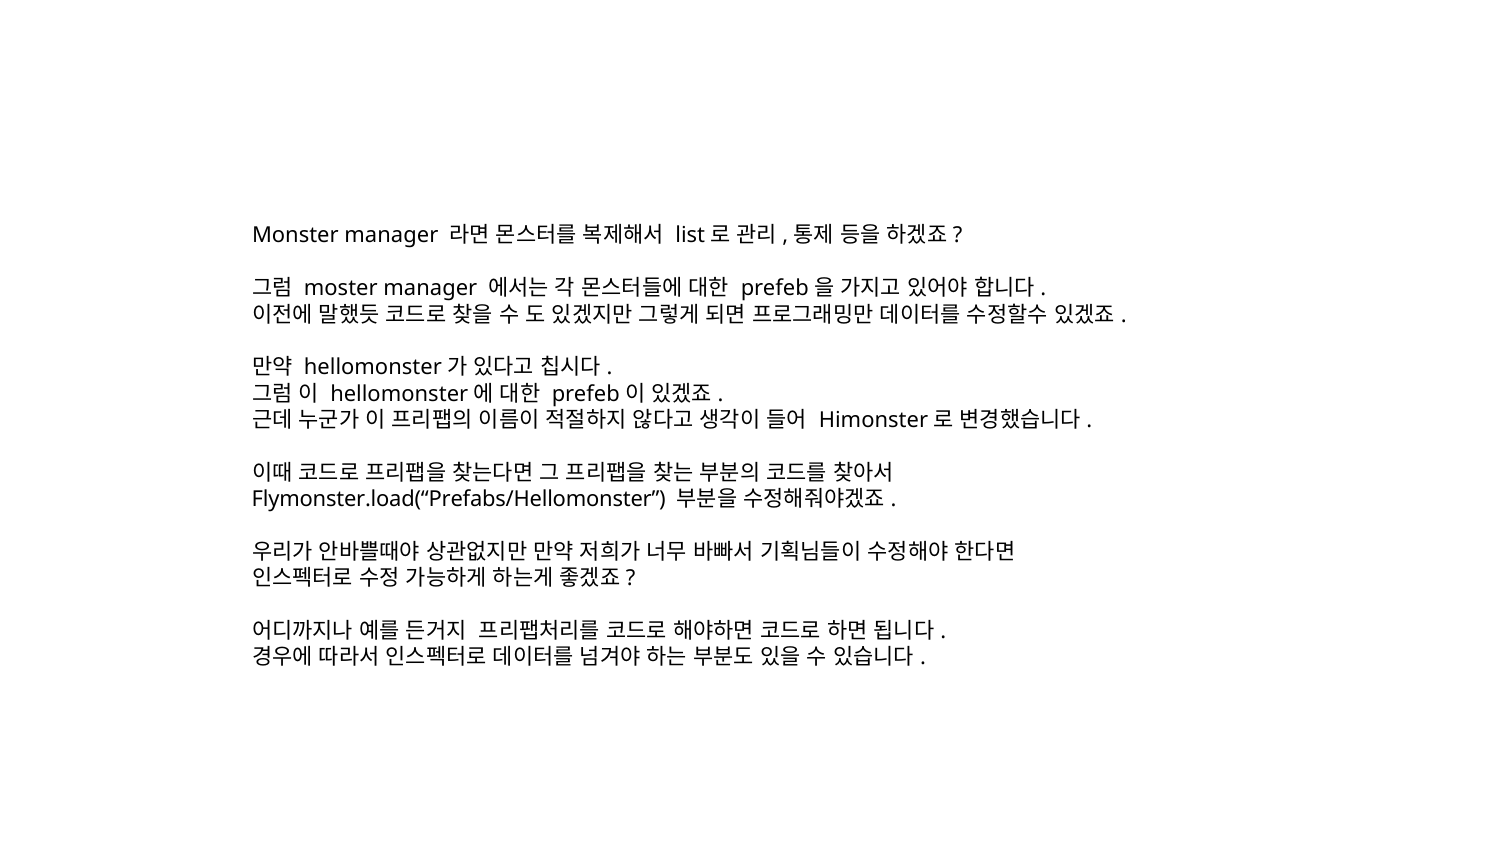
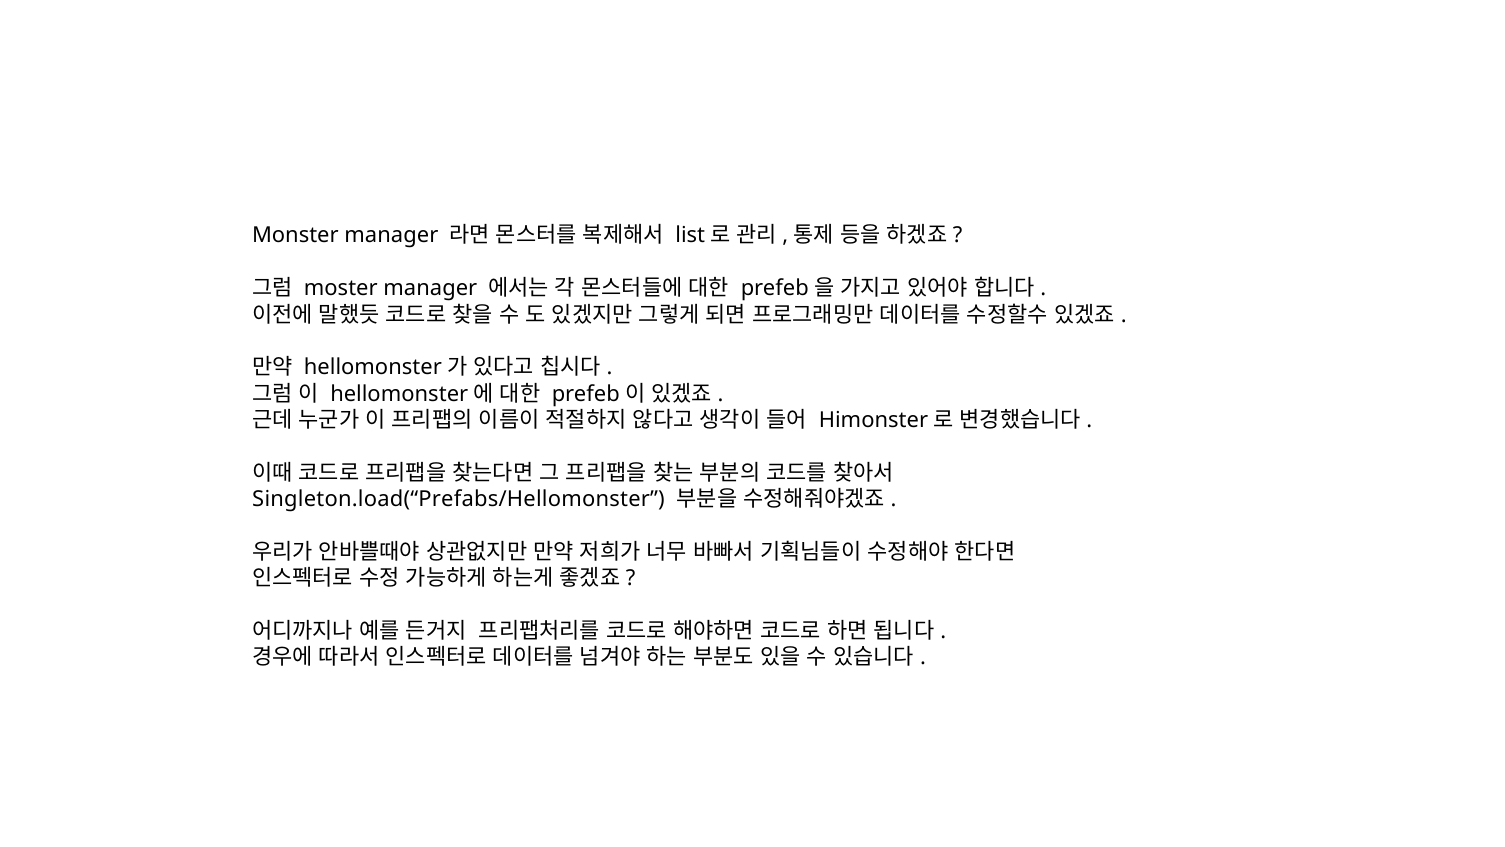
Flymonster.load(“Prefabs/Hellomonster: Flymonster.load(“Prefabs/Hellomonster -> Singleton.load(“Prefabs/Hellomonster
